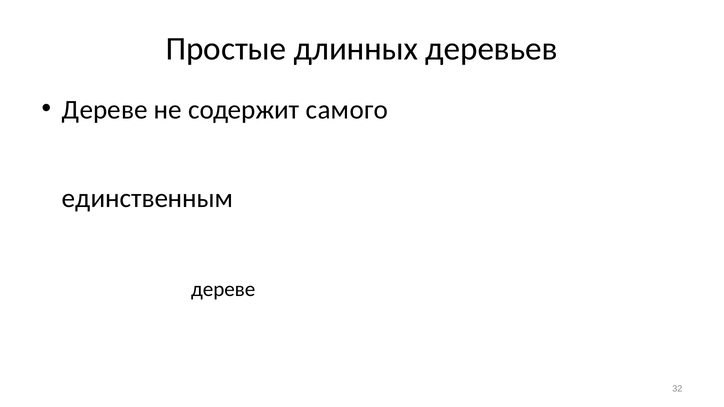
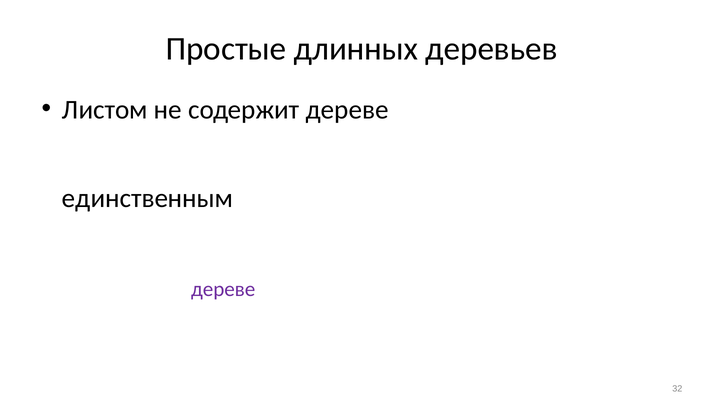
Дереве at (105, 110): Дереве -> Листом
содержит самого: самого -> дереве
дереве at (223, 289) colour: black -> purple
